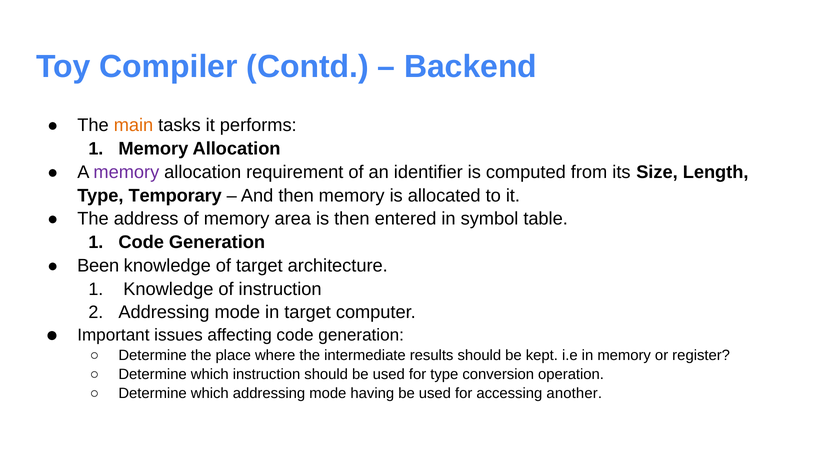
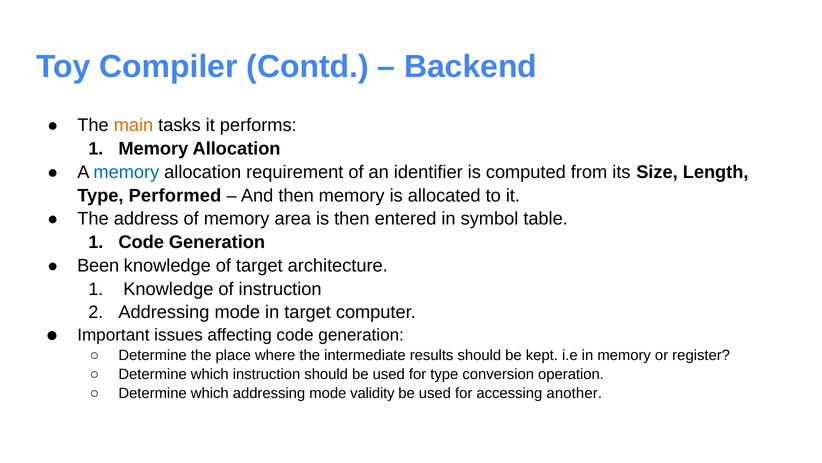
memory at (126, 172) colour: purple -> blue
Temporary: Temporary -> Performed
having: having -> validity
